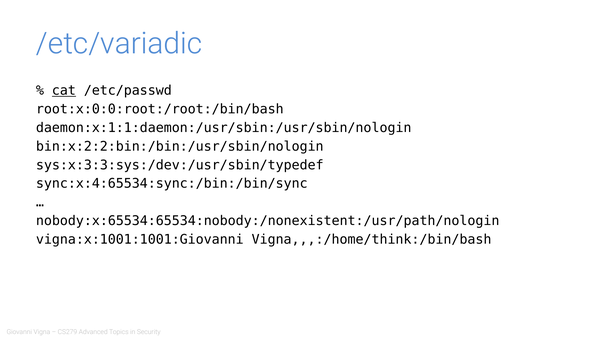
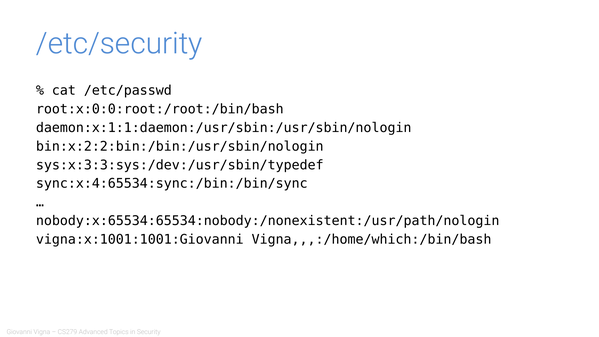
/etc/variadic: /etc/variadic -> /etc/security
cat underline: present -> none
Vigna,,,:/home/think:/bin/bash: Vigna,,,:/home/think:/bin/bash -> Vigna,,,:/home/which:/bin/bash
